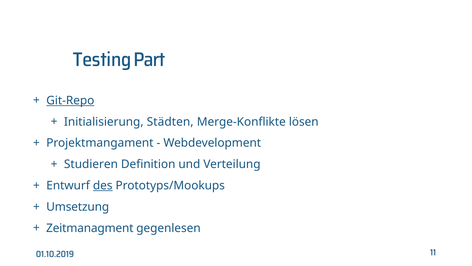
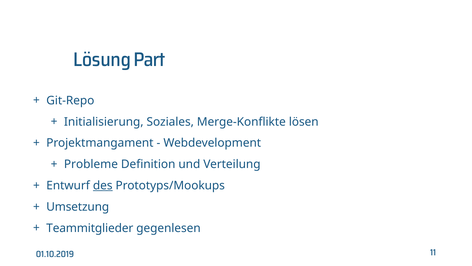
Testing: Testing -> Lösung
Git-Repo underline: present -> none
Städten: Städten -> Soziales
Studieren: Studieren -> Probleme
Zeitmanagment: Zeitmanagment -> Teammitglieder
